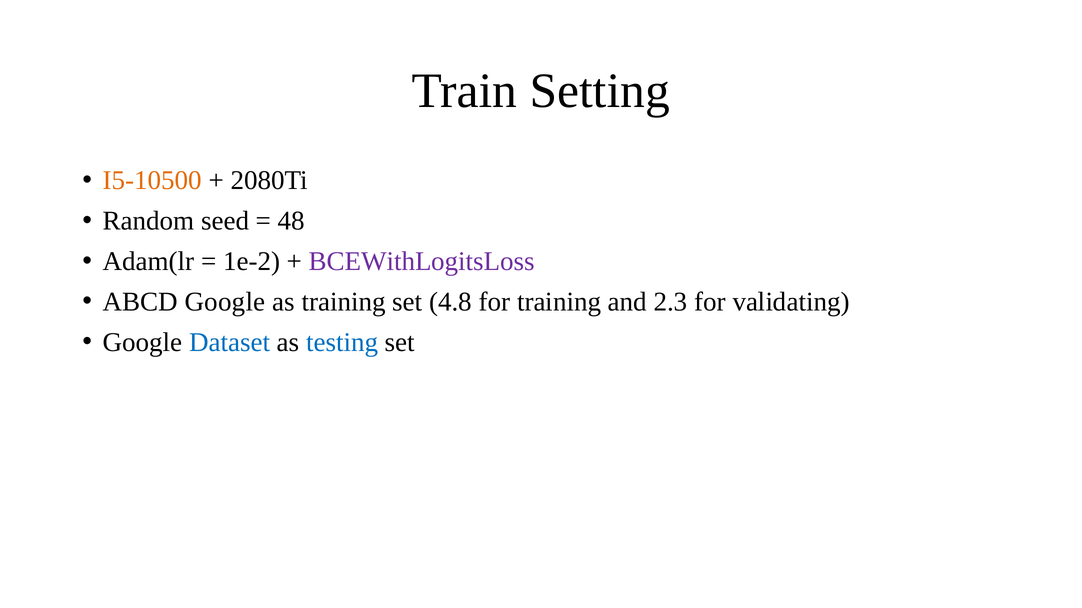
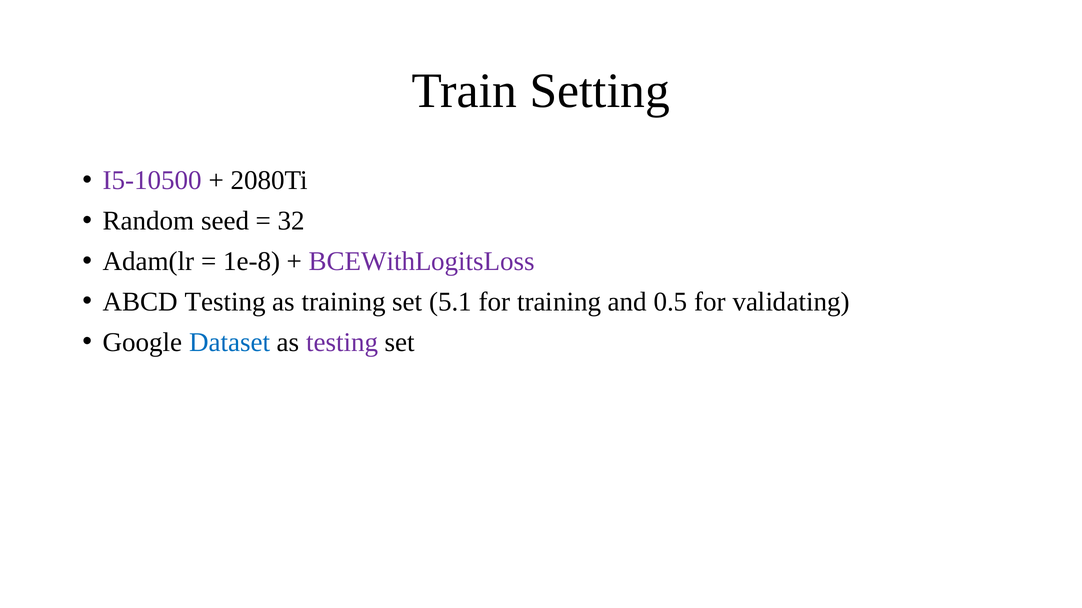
I5-10500 colour: orange -> purple
48: 48 -> 32
1e-2: 1e-2 -> 1e-8
ABCD Google: Google -> Testing
4.8: 4.8 -> 5.1
2.3: 2.3 -> 0.5
testing at (342, 342) colour: blue -> purple
